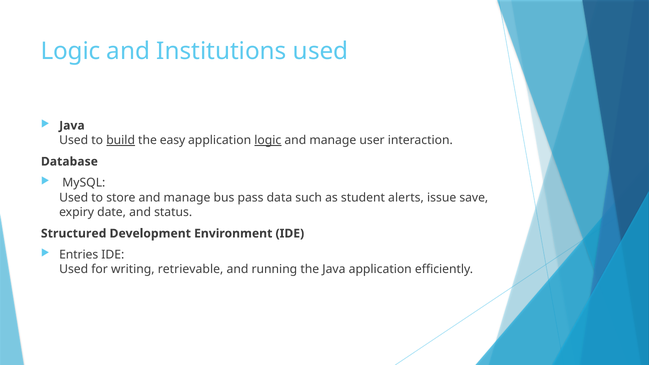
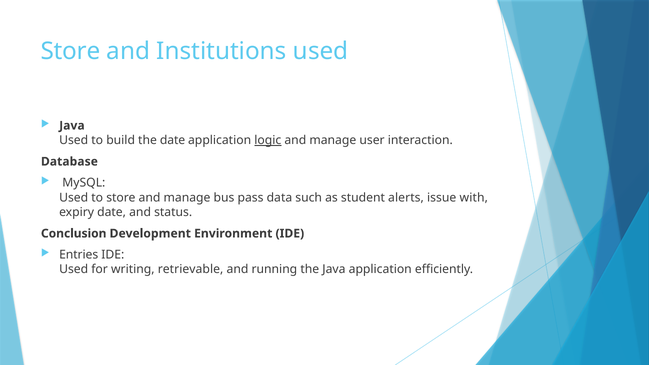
Logic at (71, 51): Logic -> Store
build underline: present -> none
the easy: easy -> date
save: save -> with
Structured: Structured -> Conclusion
